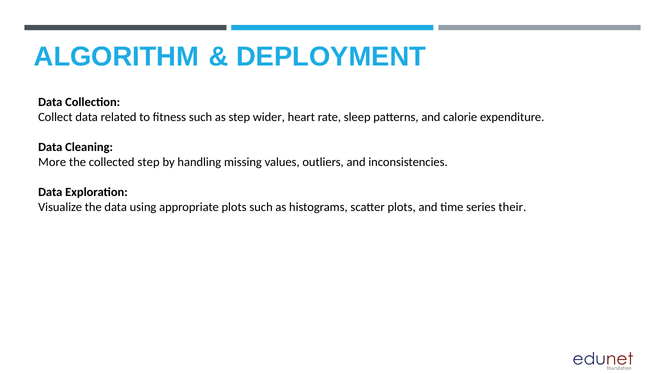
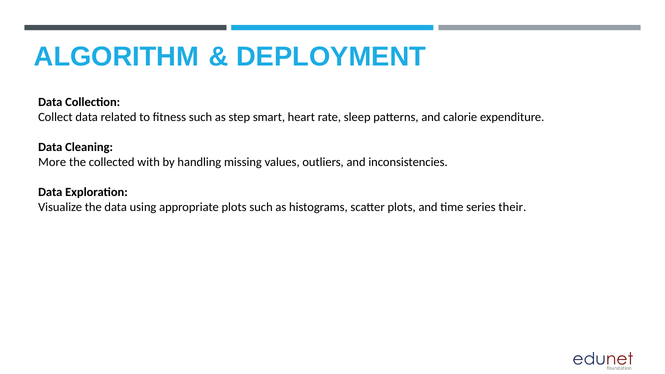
wider: wider -> smart
collected step: step -> with
